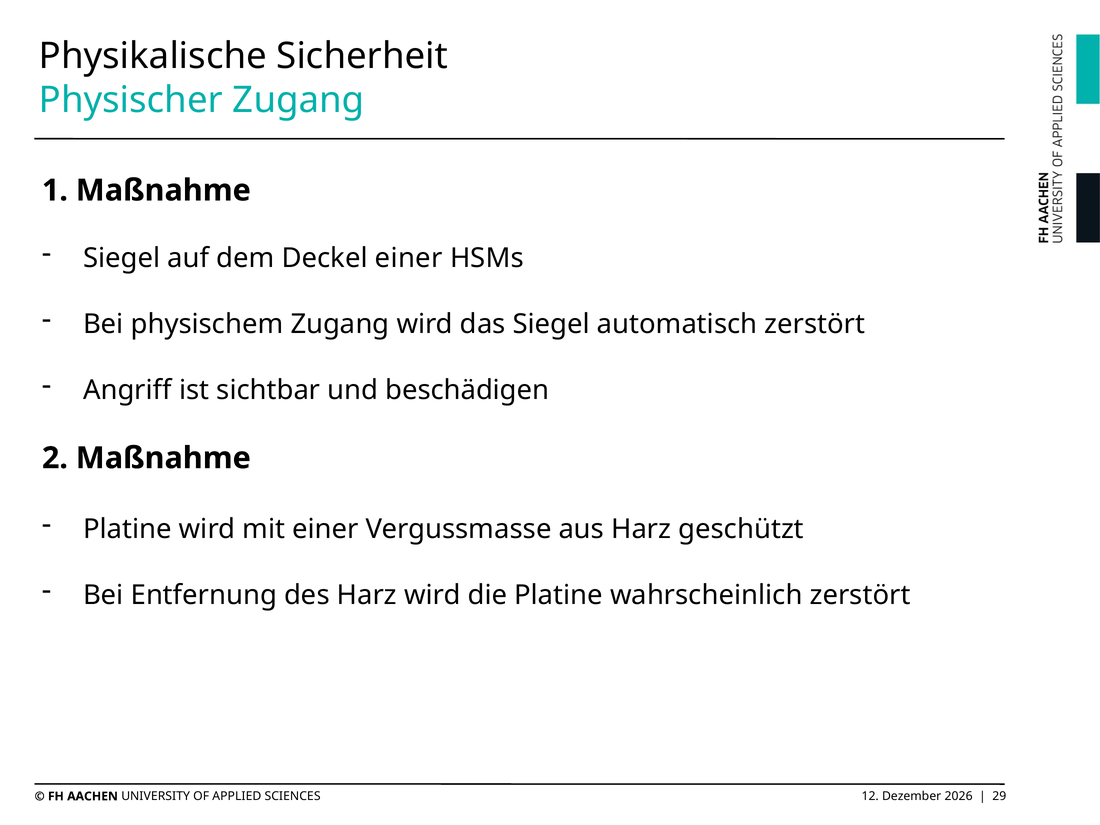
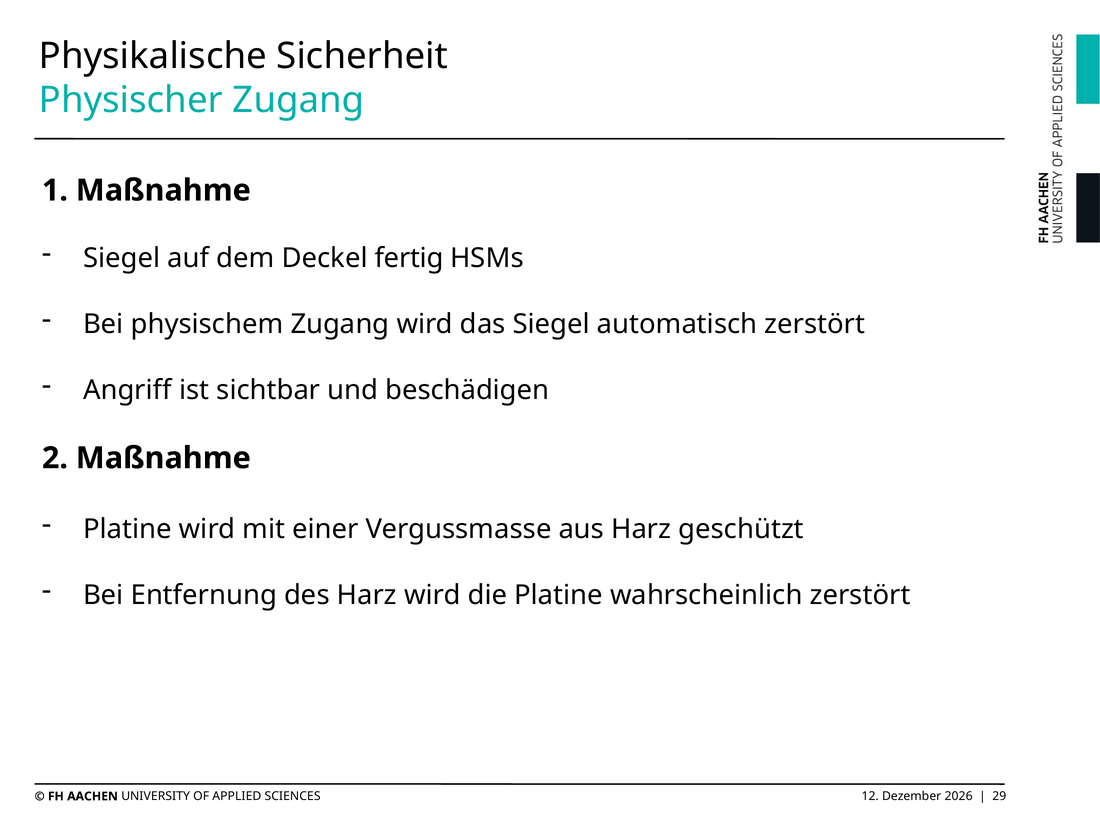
Deckel einer: einer -> fertig
